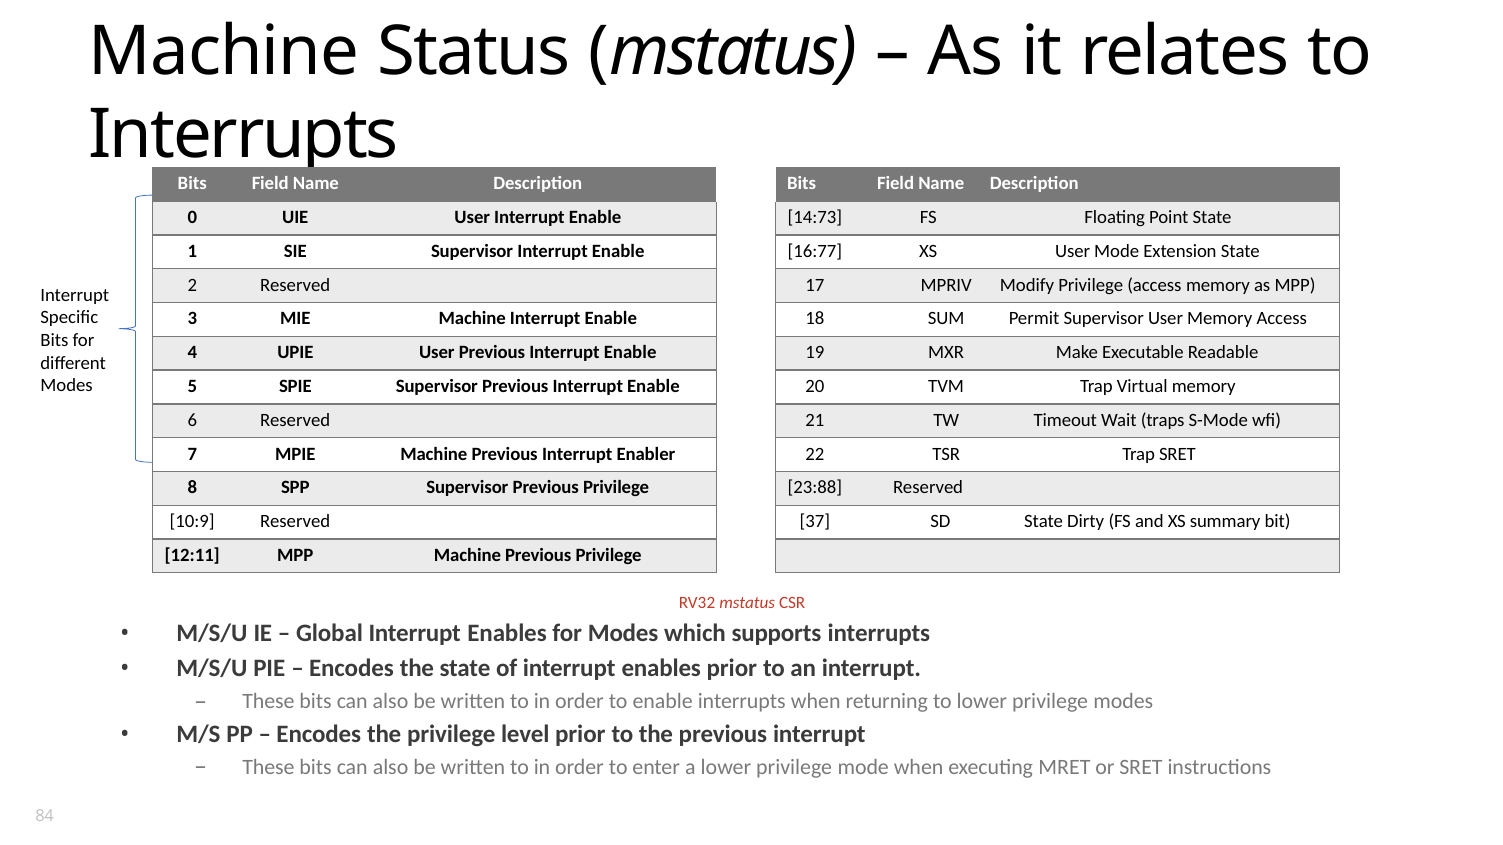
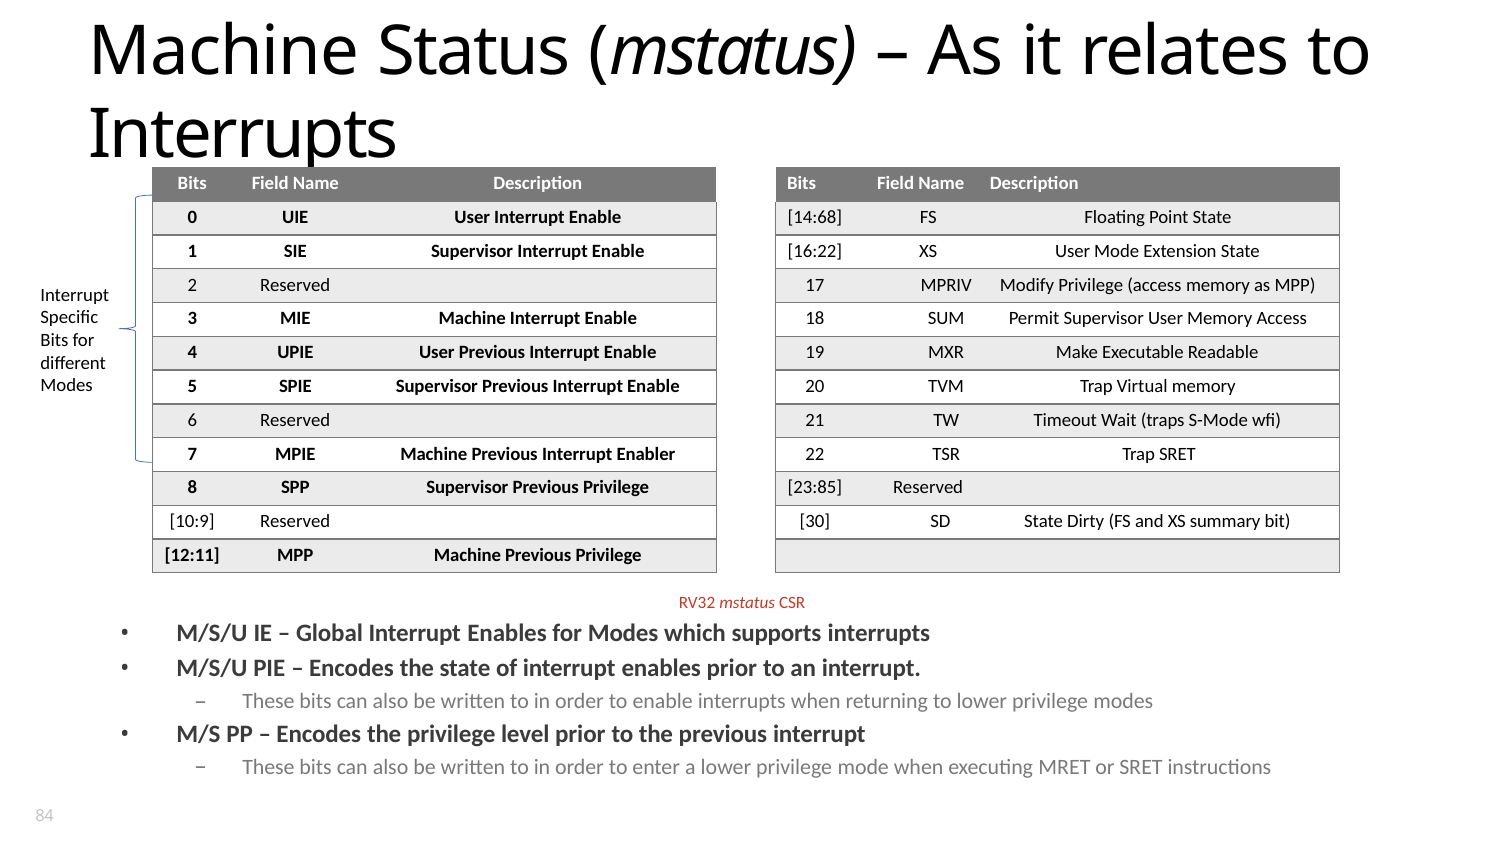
14:73: 14:73 -> 14:68
16:77: 16:77 -> 16:22
23:88: 23:88 -> 23:85
37: 37 -> 30
